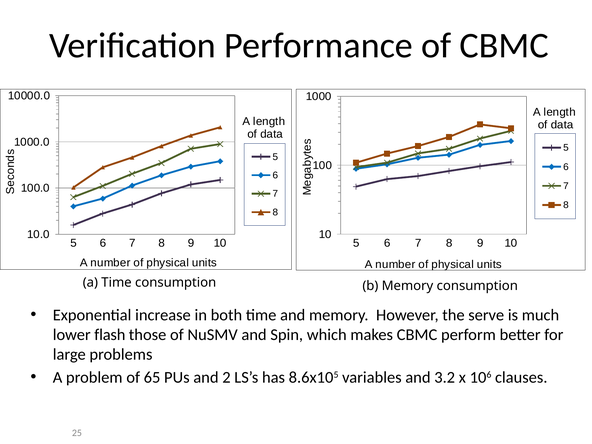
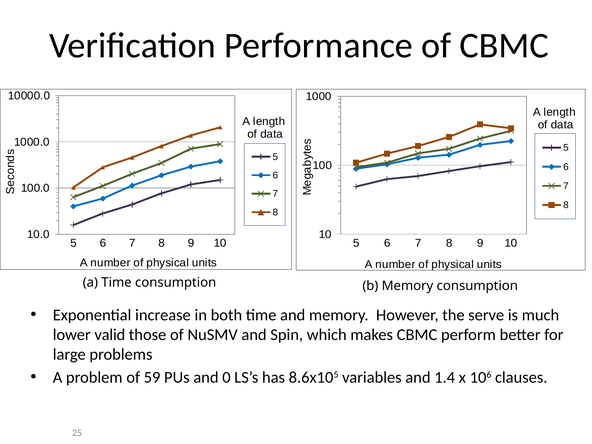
flash: flash -> valid
65: 65 -> 59
2: 2 -> 0
3.2: 3.2 -> 1.4
